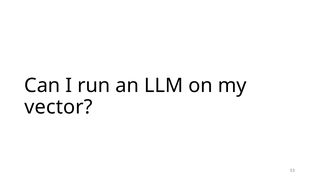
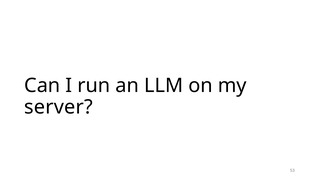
vector: vector -> server
